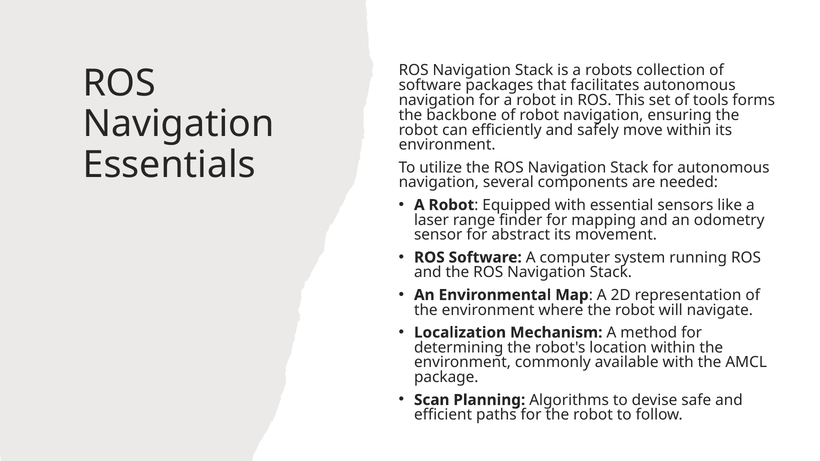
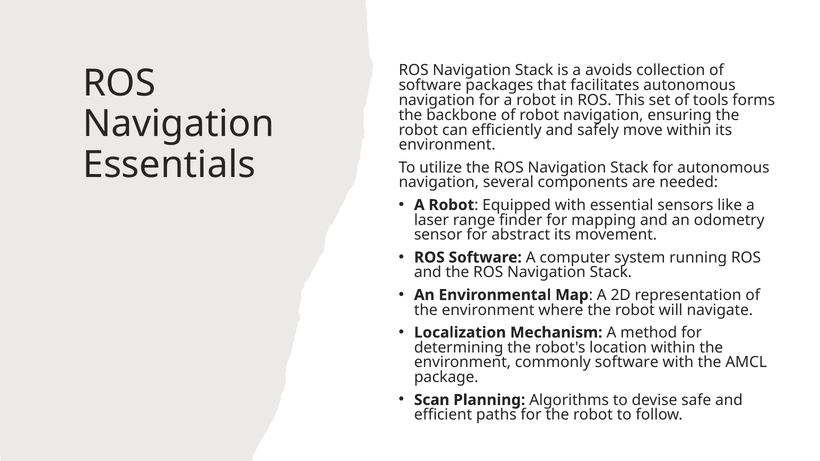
robots: robots -> avoids
commonly available: available -> software
